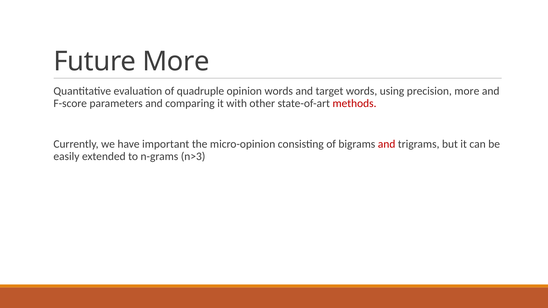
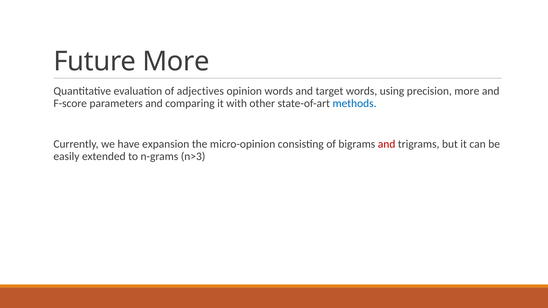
quadruple: quadruple -> adjectives
methods colour: red -> blue
important: important -> expansion
